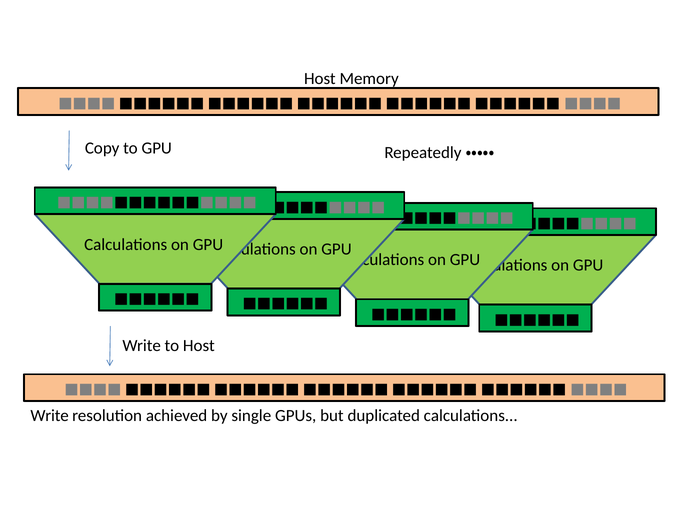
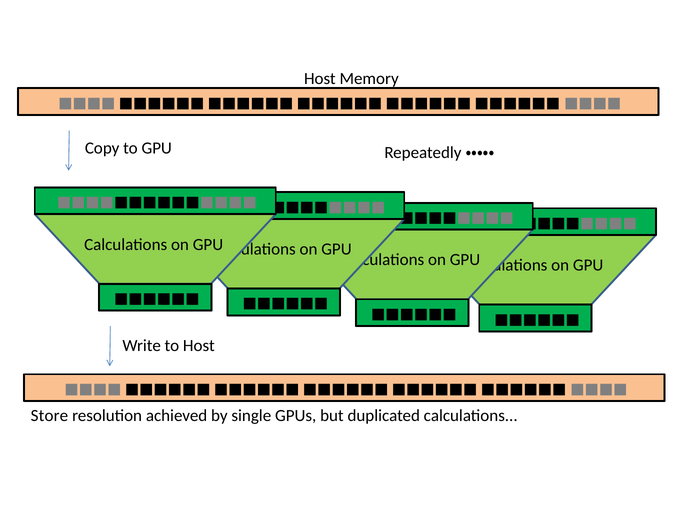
Write at (50, 416): Write -> Store
